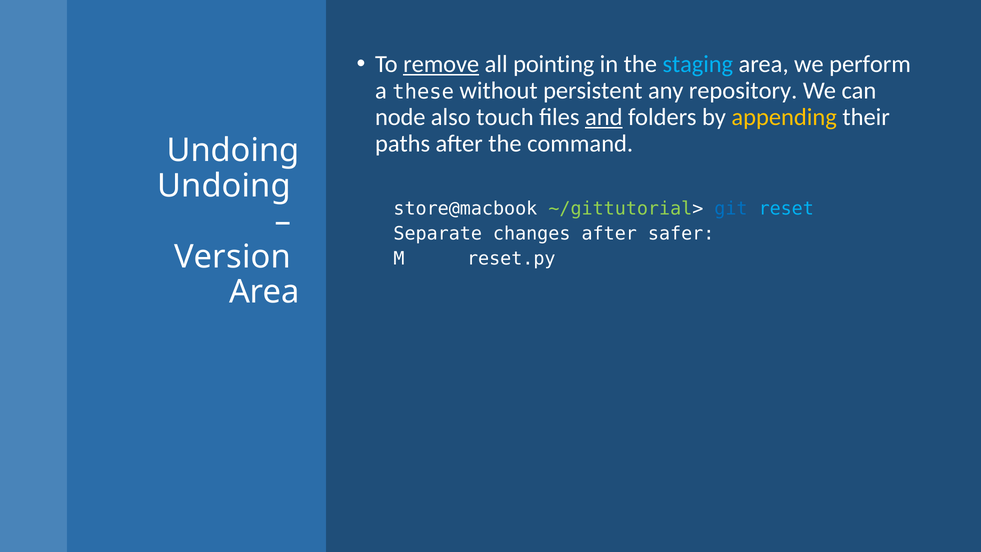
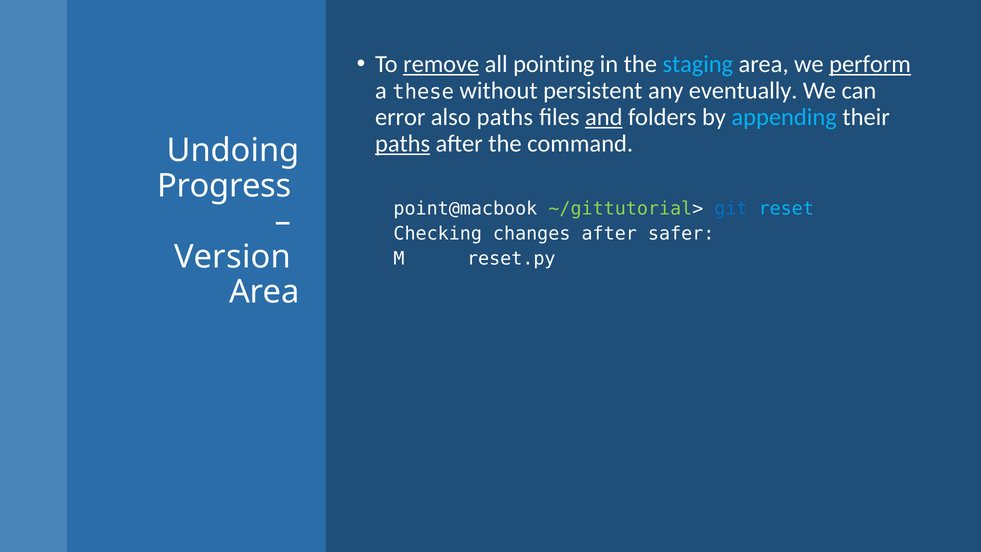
perform underline: none -> present
repository: repository -> eventually
node: node -> error
also touch: touch -> paths
appending colour: yellow -> light blue
paths at (403, 144) underline: none -> present
Undoing at (224, 186): Undoing -> Progress
store@macbook: store@macbook -> point@macbook
Separate: Separate -> Checking
